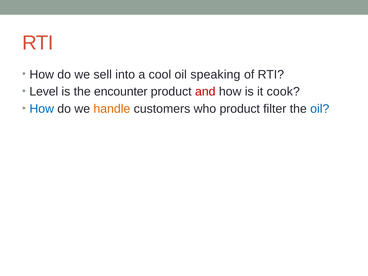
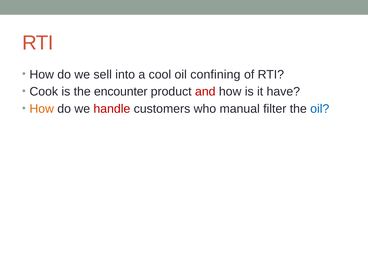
speaking: speaking -> confining
Level: Level -> Cook
cook: cook -> have
How at (42, 109) colour: blue -> orange
handle colour: orange -> red
who product: product -> manual
